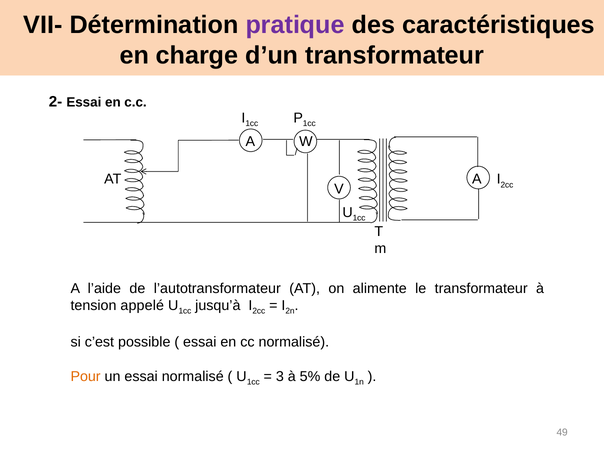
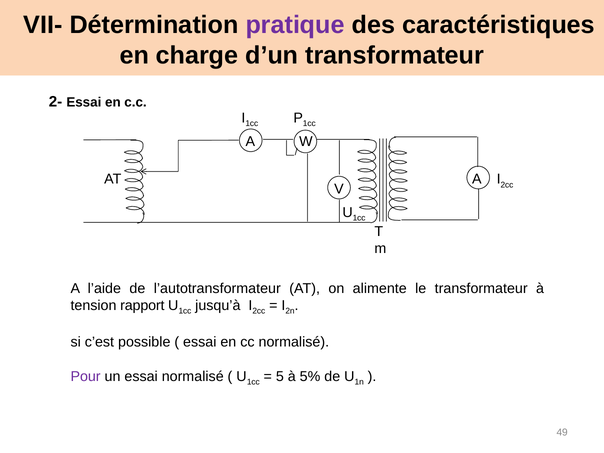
appelé: appelé -> rapport
Pour colour: orange -> purple
3: 3 -> 5
